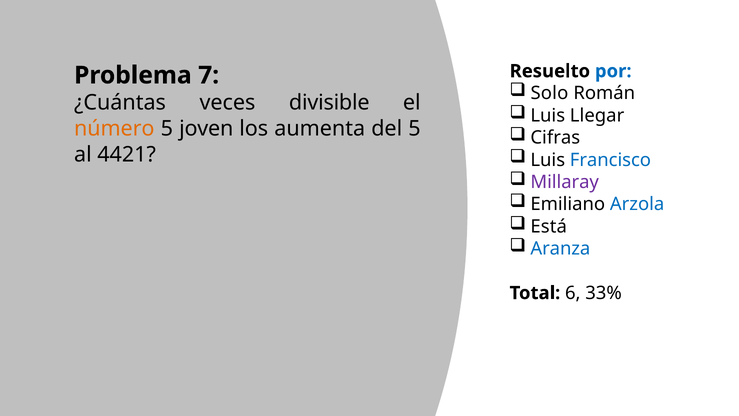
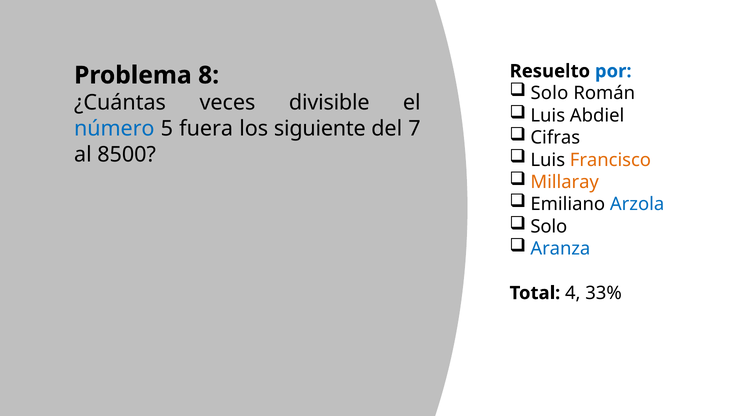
7: 7 -> 8
Llegar: Llegar -> Abdiel
número colour: orange -> blue
joven: joven -> fuera
aumenta: aumenta -> siguiente
del 5: 5 -> 7
4421: 4421 -> 8500
Francisco colour: blue -> orange
Millaray colour: purple -> orange
Está at (549, 226): Está -> Solo
6: 6 -> 4
